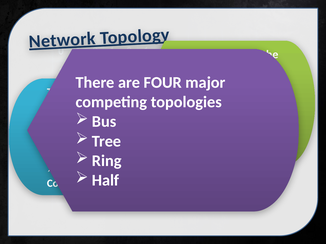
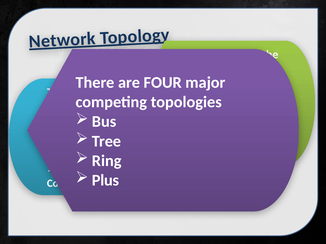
Half: Half -> Plus
